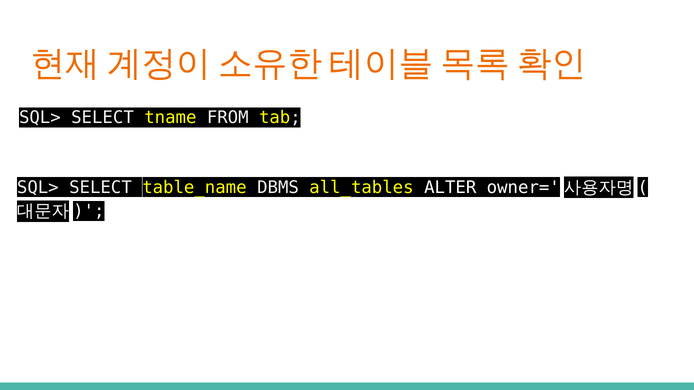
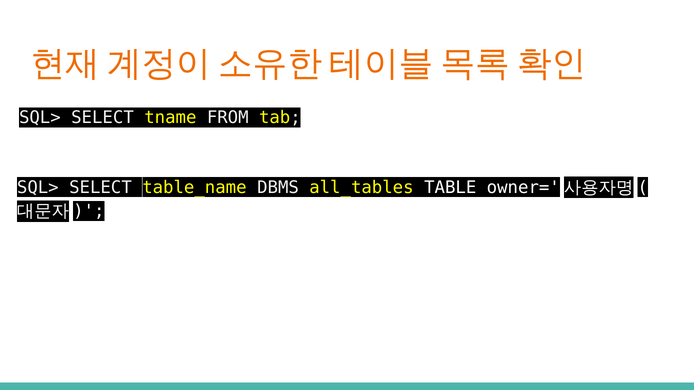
ALTER: ALTER -> TABLE
